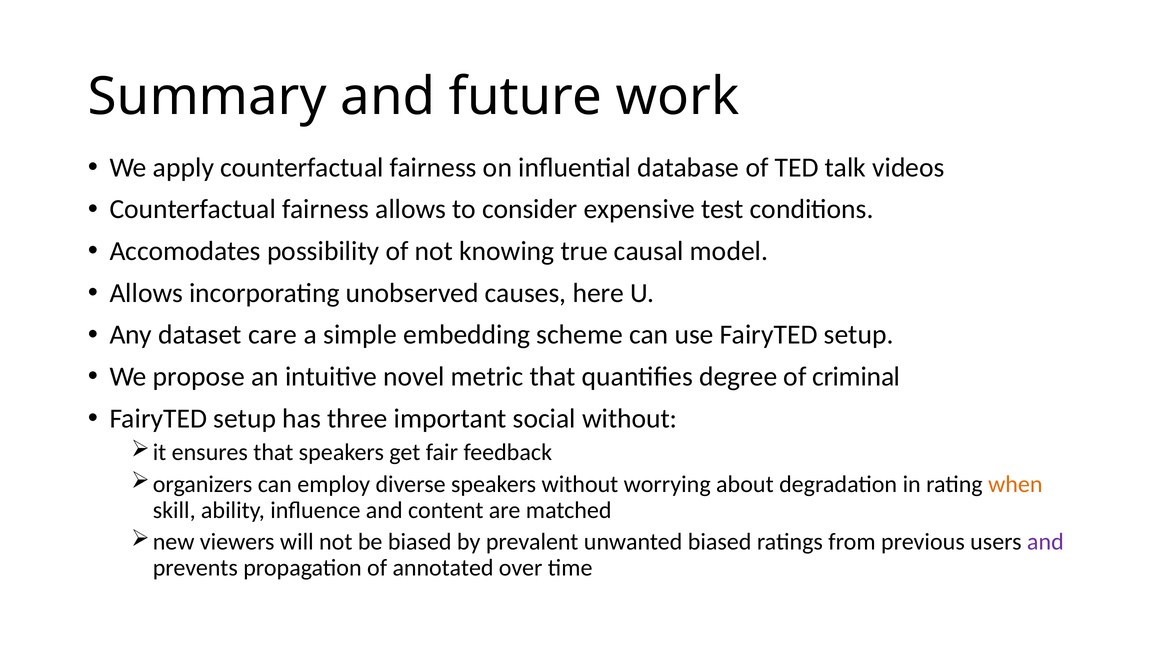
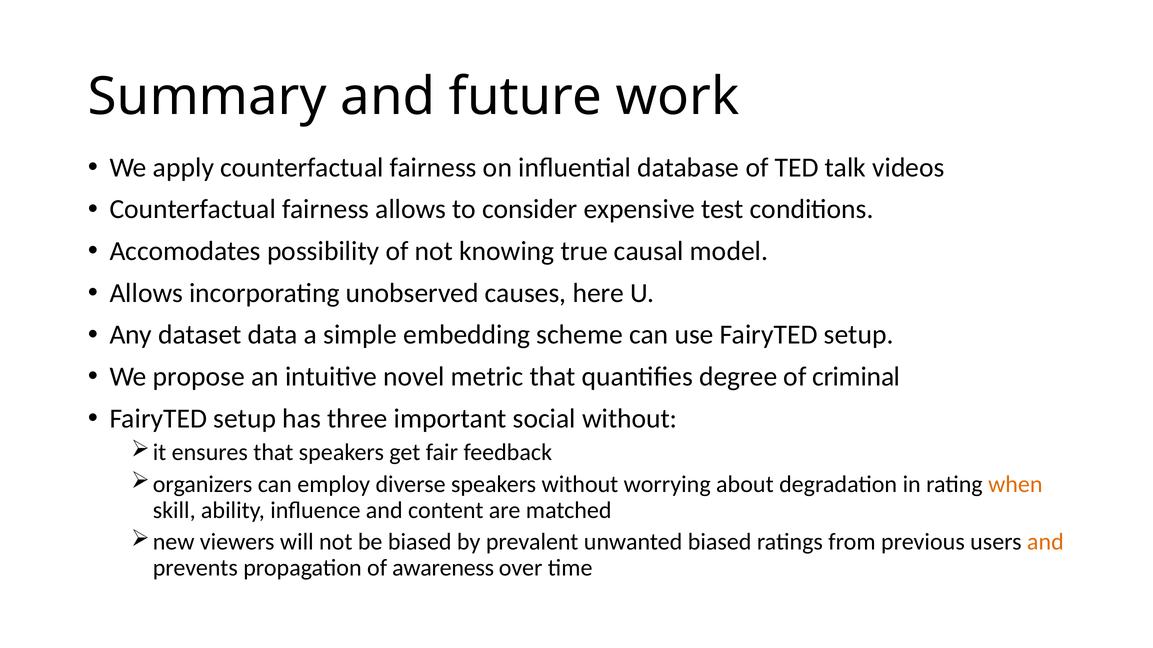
care: care -> data
and at (1045, 542) colour: purple -> orange
annotated: annotated -> awareness
